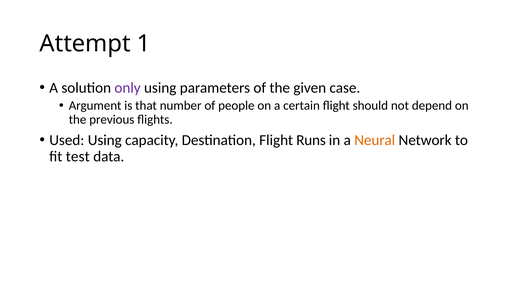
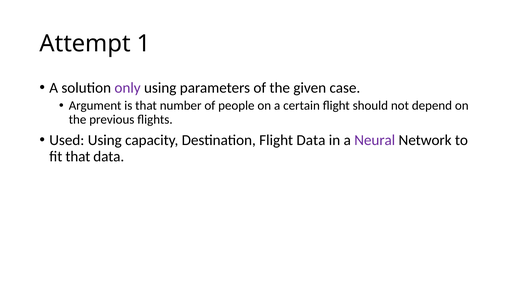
Flight Runs: Runs -> Data
Neural colour: orange -> purple
fit test: test -> that
